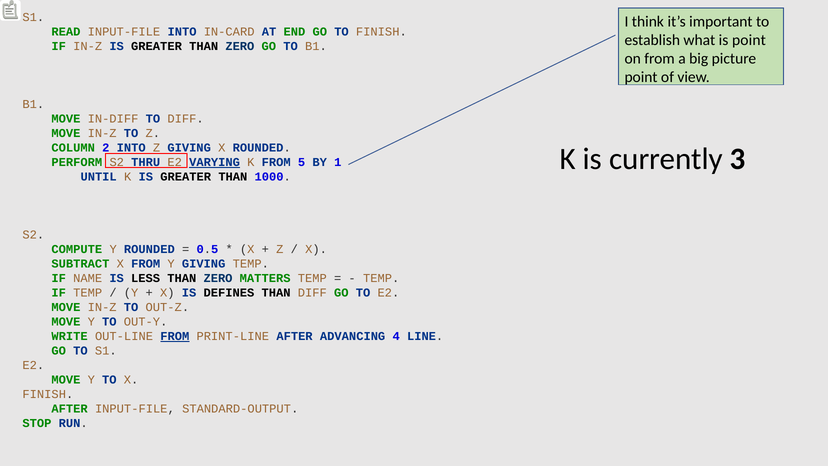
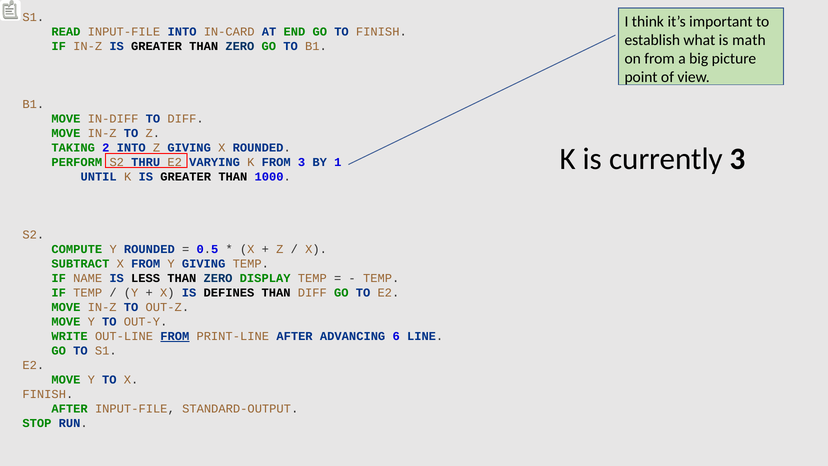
is point: point -> math
COLUMN: COLUMN -> TAKING
VARYING underline: present -> none
FROM 5: 5 -> 3
MATTERS: MATTERS -> DISPLAY
4: 4 -> 6
